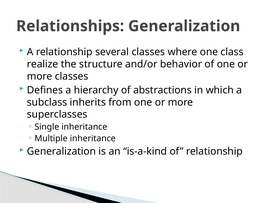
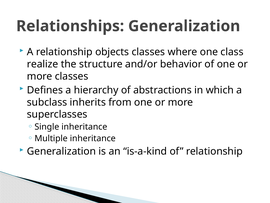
several: several -> objects
